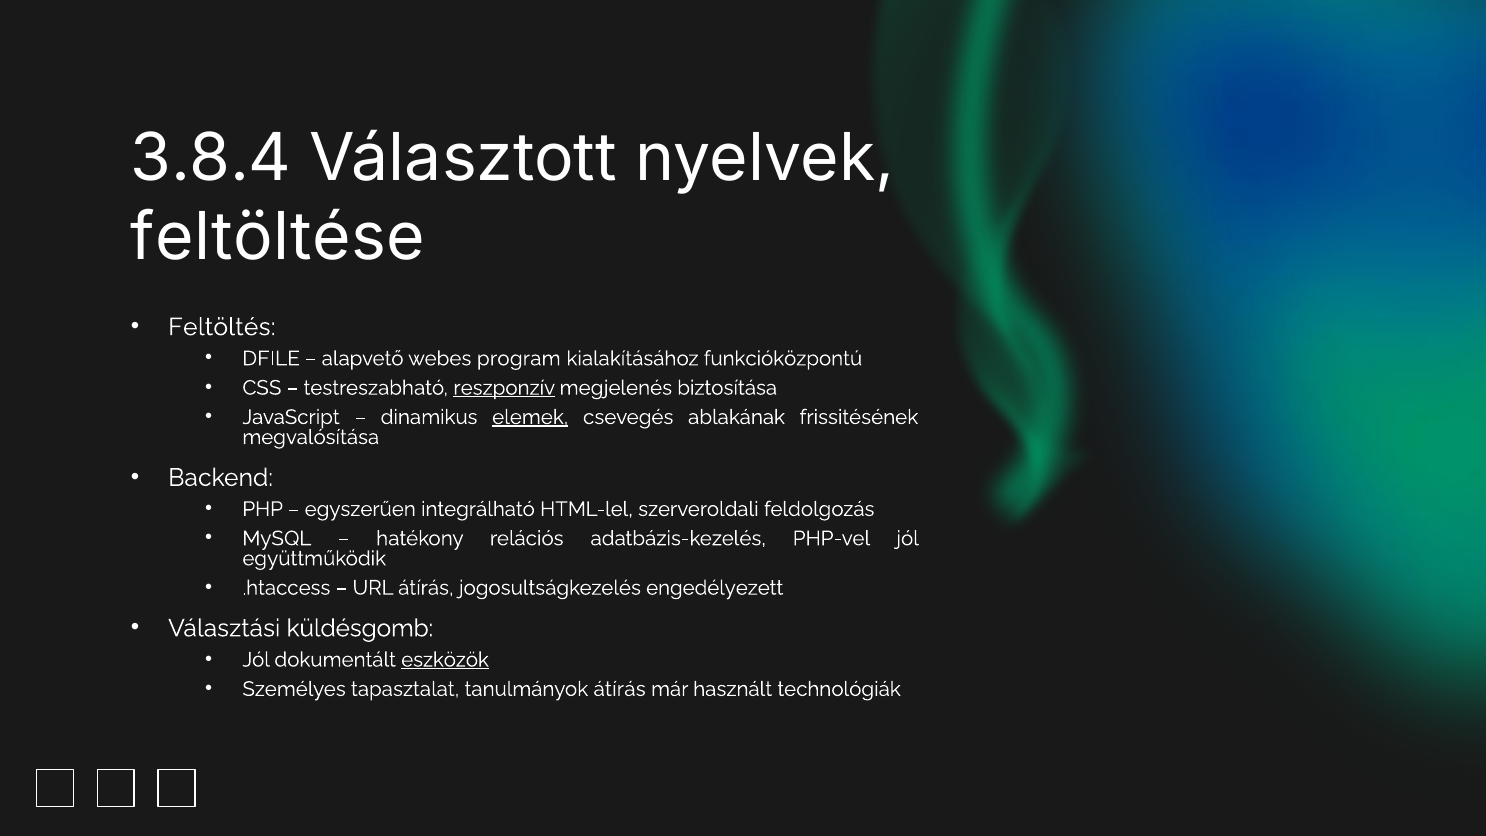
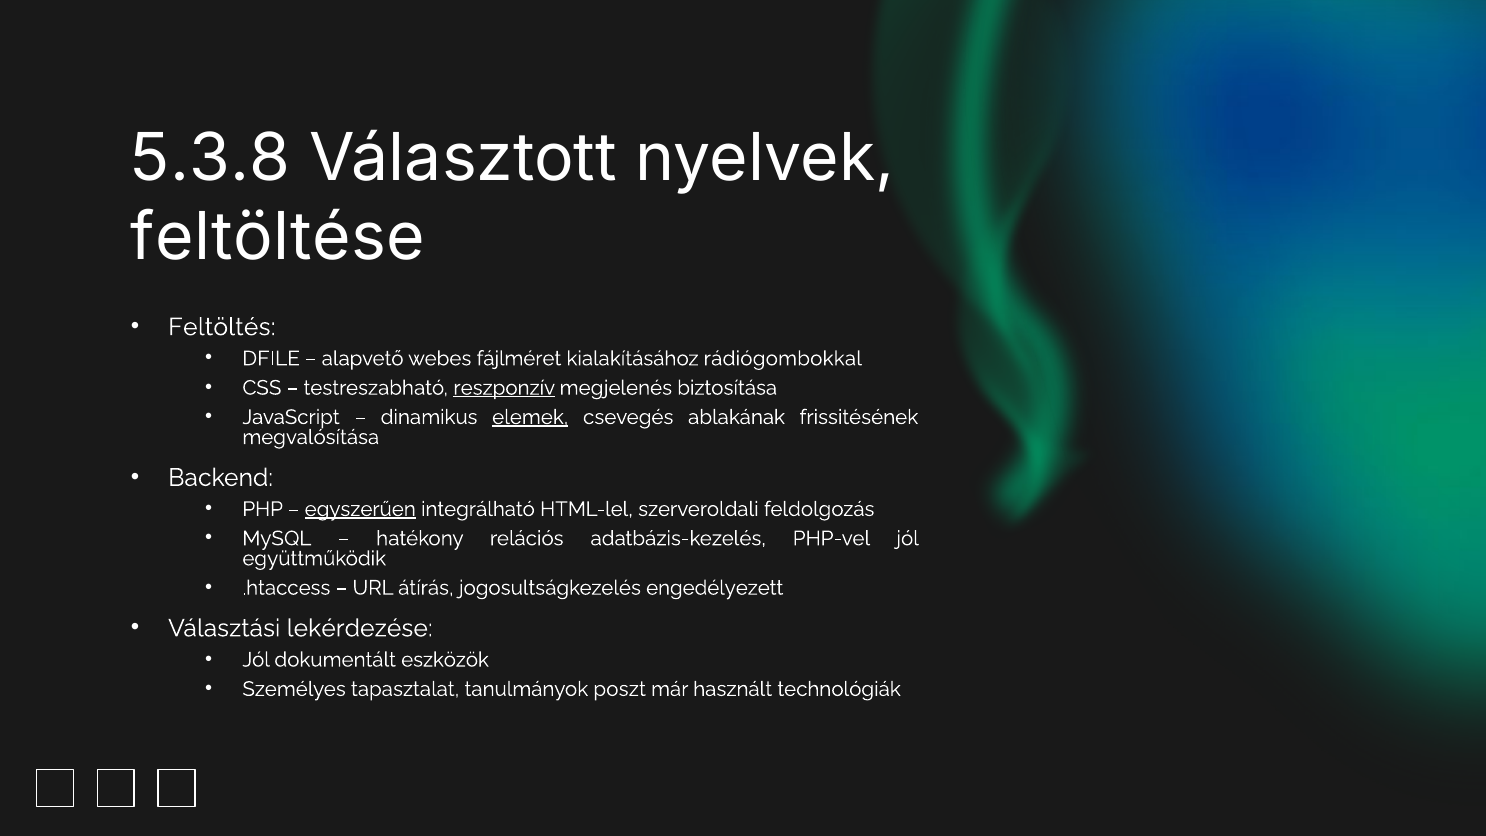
3.8.4: 3.8.4 -> 5.3.8
program: program -> fájlméret
funkcióközpontú: funkcióközpontú -> rádiógombokkal
egyszerűen underline: none -> present
küldésgomb: küldésgomb -> lekérdezése
eszközök underline: present -> none
tanulmányok átírás: átírás -> poszt
